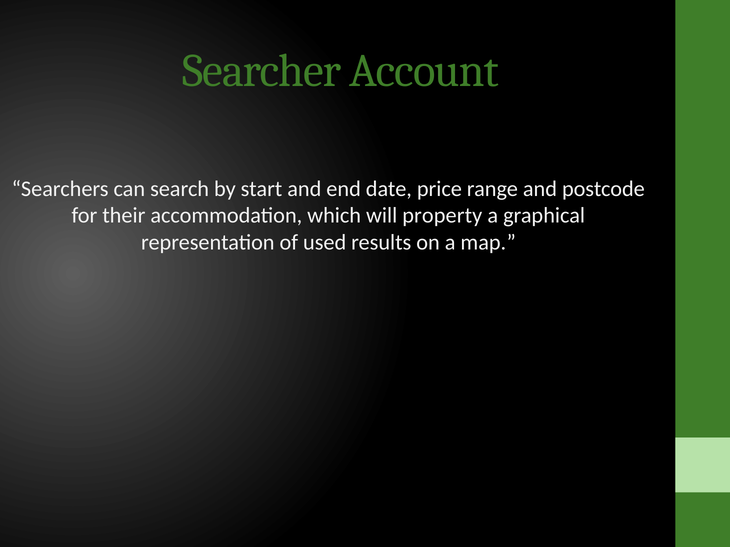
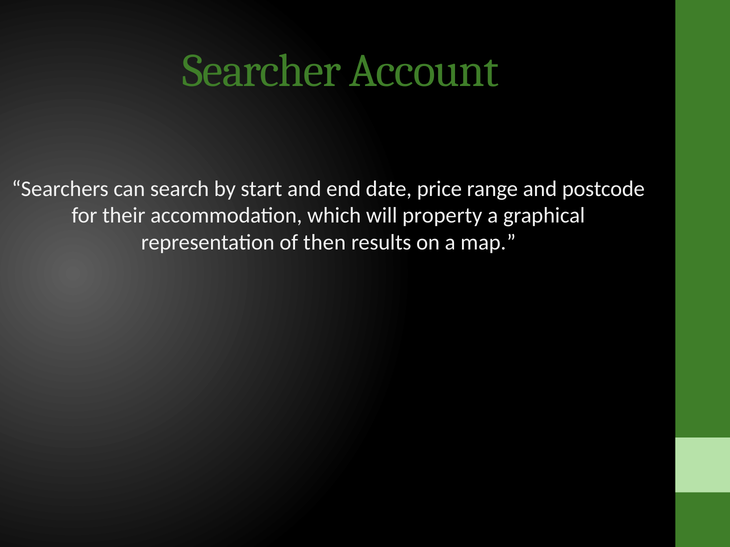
used: used -> then
